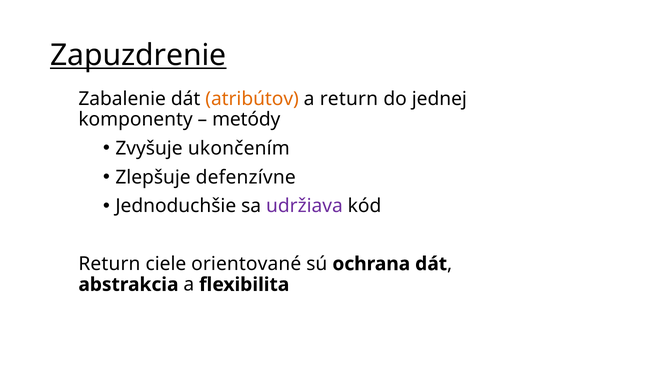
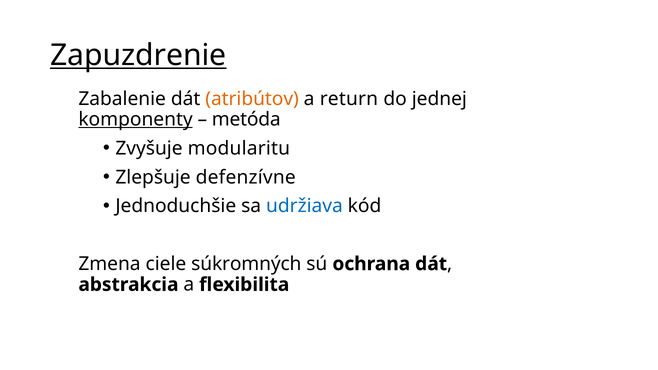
komponenty underline: none -> present
metódy: metódy -> metóda
ukončením: ukončením -> modularitu
udržiava colour: purple -> blue
Return at (109, 264): Return -> Zmena
orientované: orientované -> súkromných
